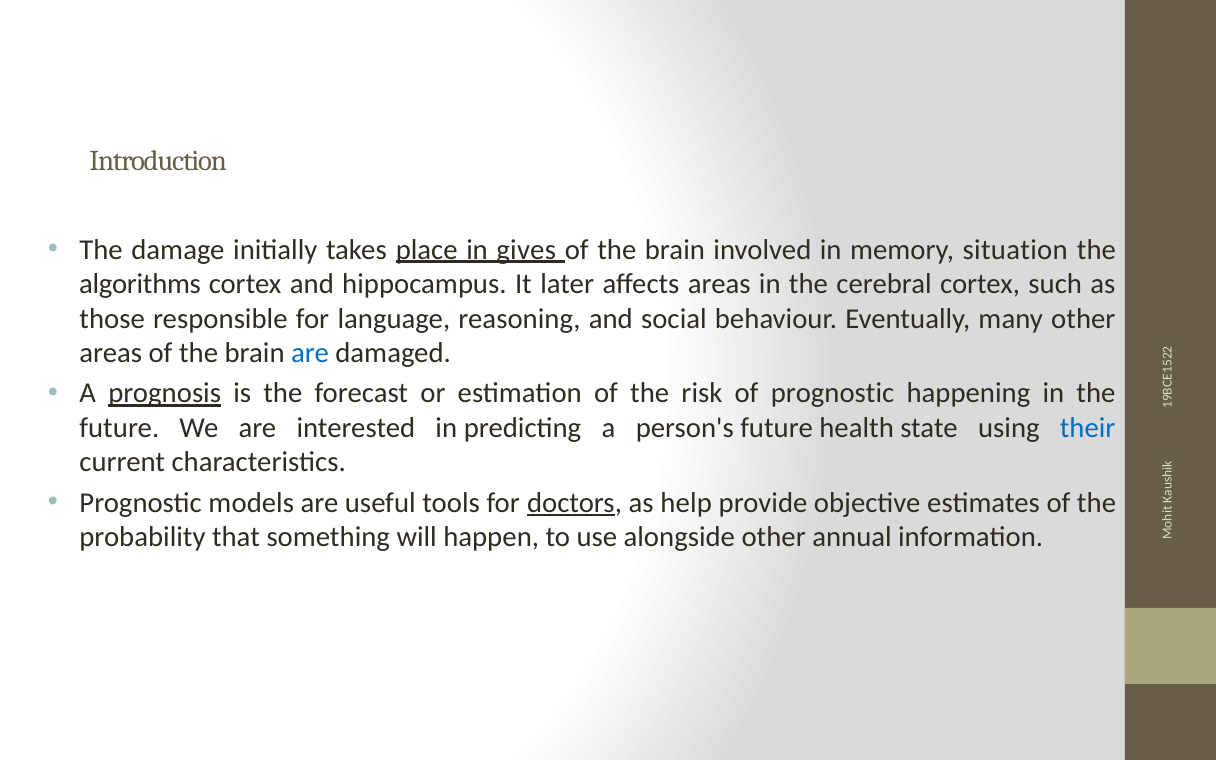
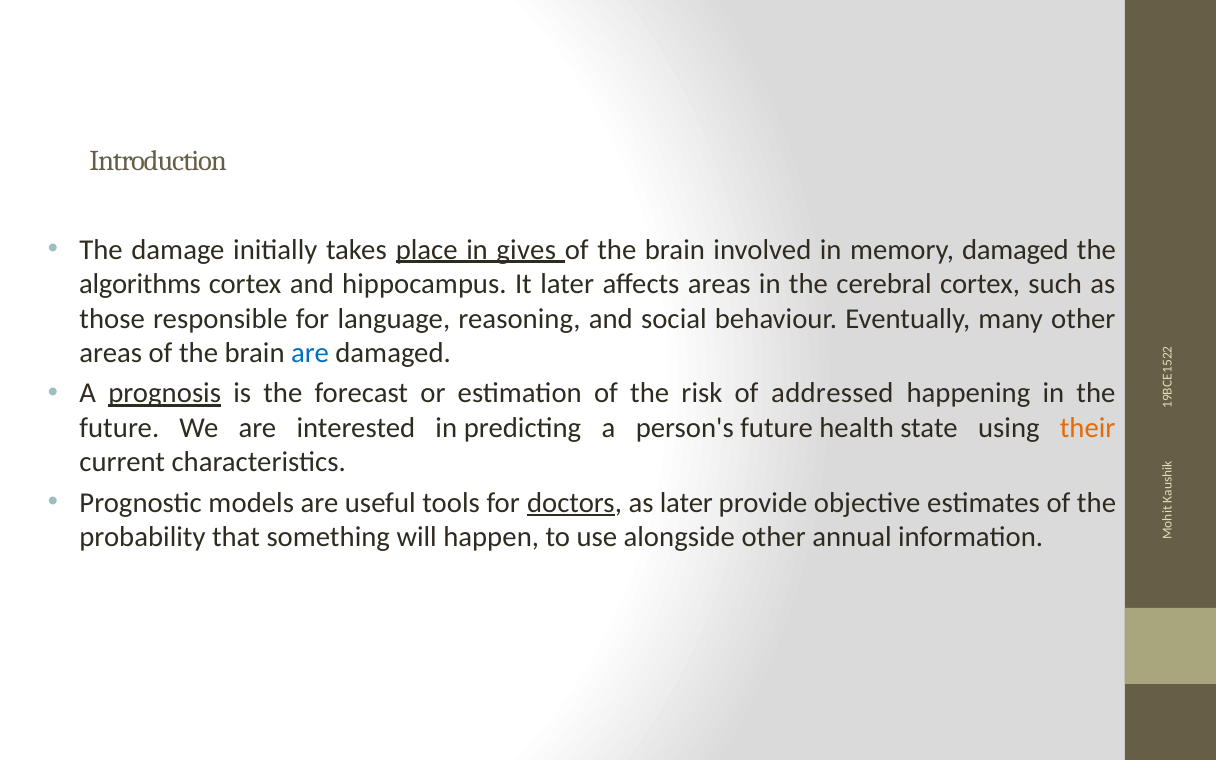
memory situation: situation -> damaged
of prognostic: prognostic -> addressed
their colour: blue -> orange
as help: help -> later
